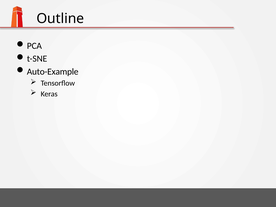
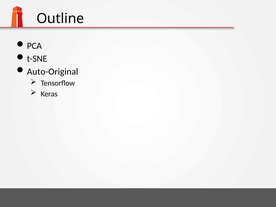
Auto-Example: Auto-Example -> Auto-Original
